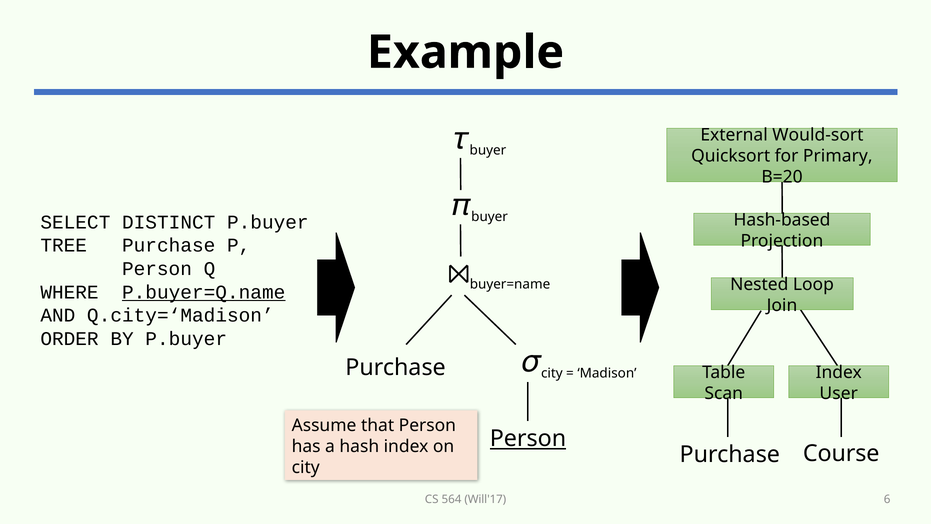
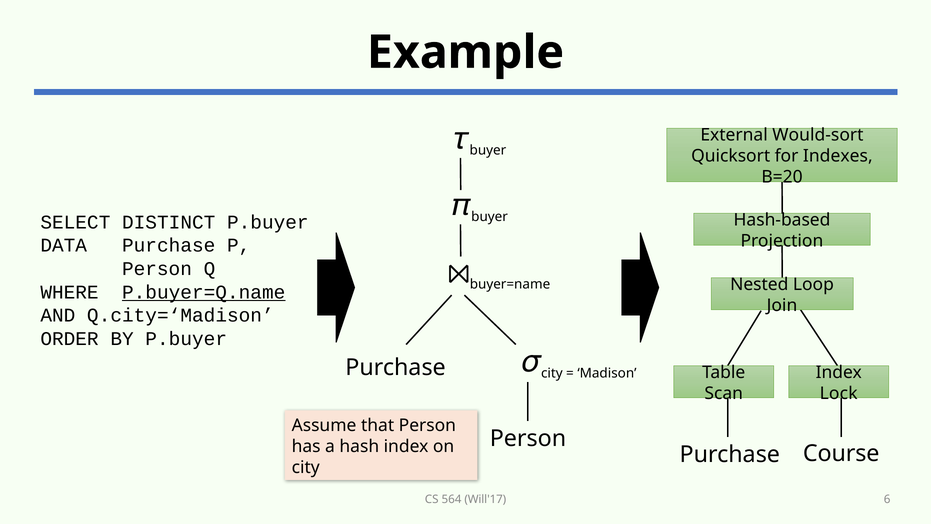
Primary: Primary -> Indexes
TREE: TREE -> DATA
User: User -> Lock
Person at (528, 438) underline: present -> none
